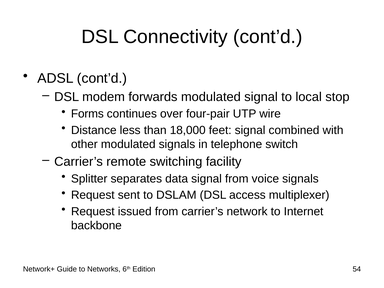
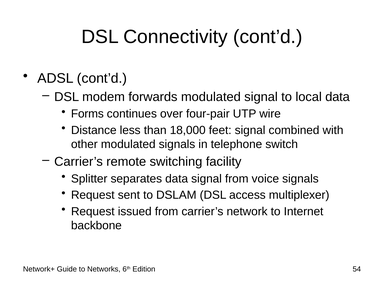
local stop: stop -> data
